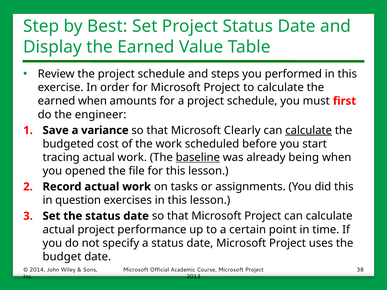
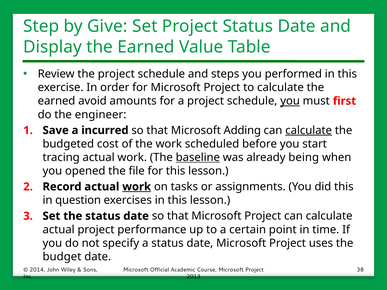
Best: Best -> Give
earned when: when -> avoid
you at (290, 101) underline: none -> present
variance: variance -> incurred
Clearly: Clearly -> Adding
work at (137, 187) underline: none -> present
